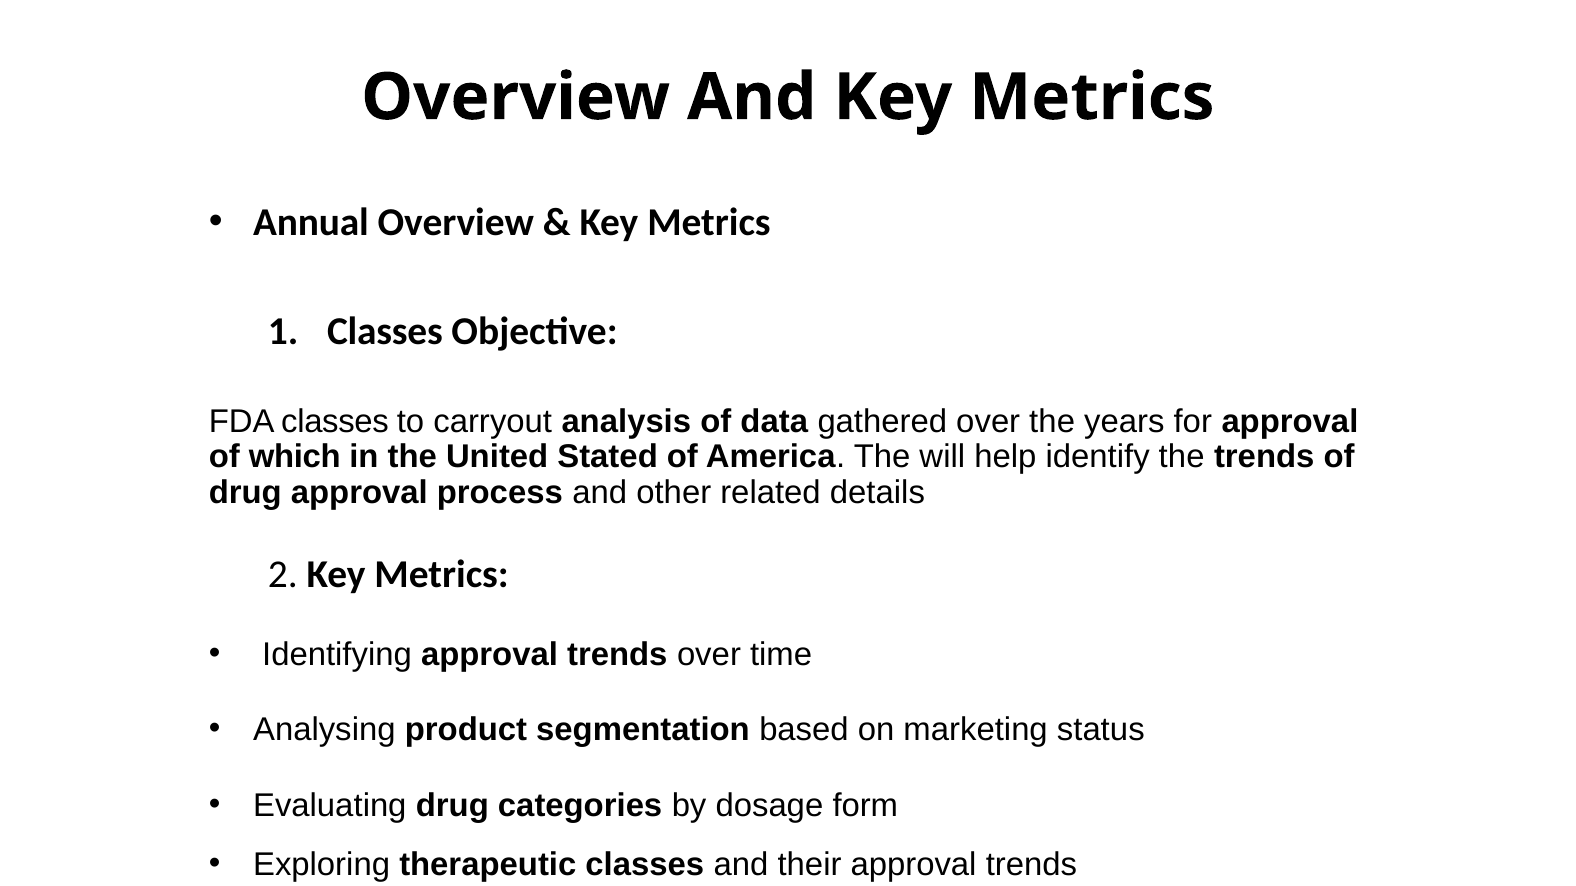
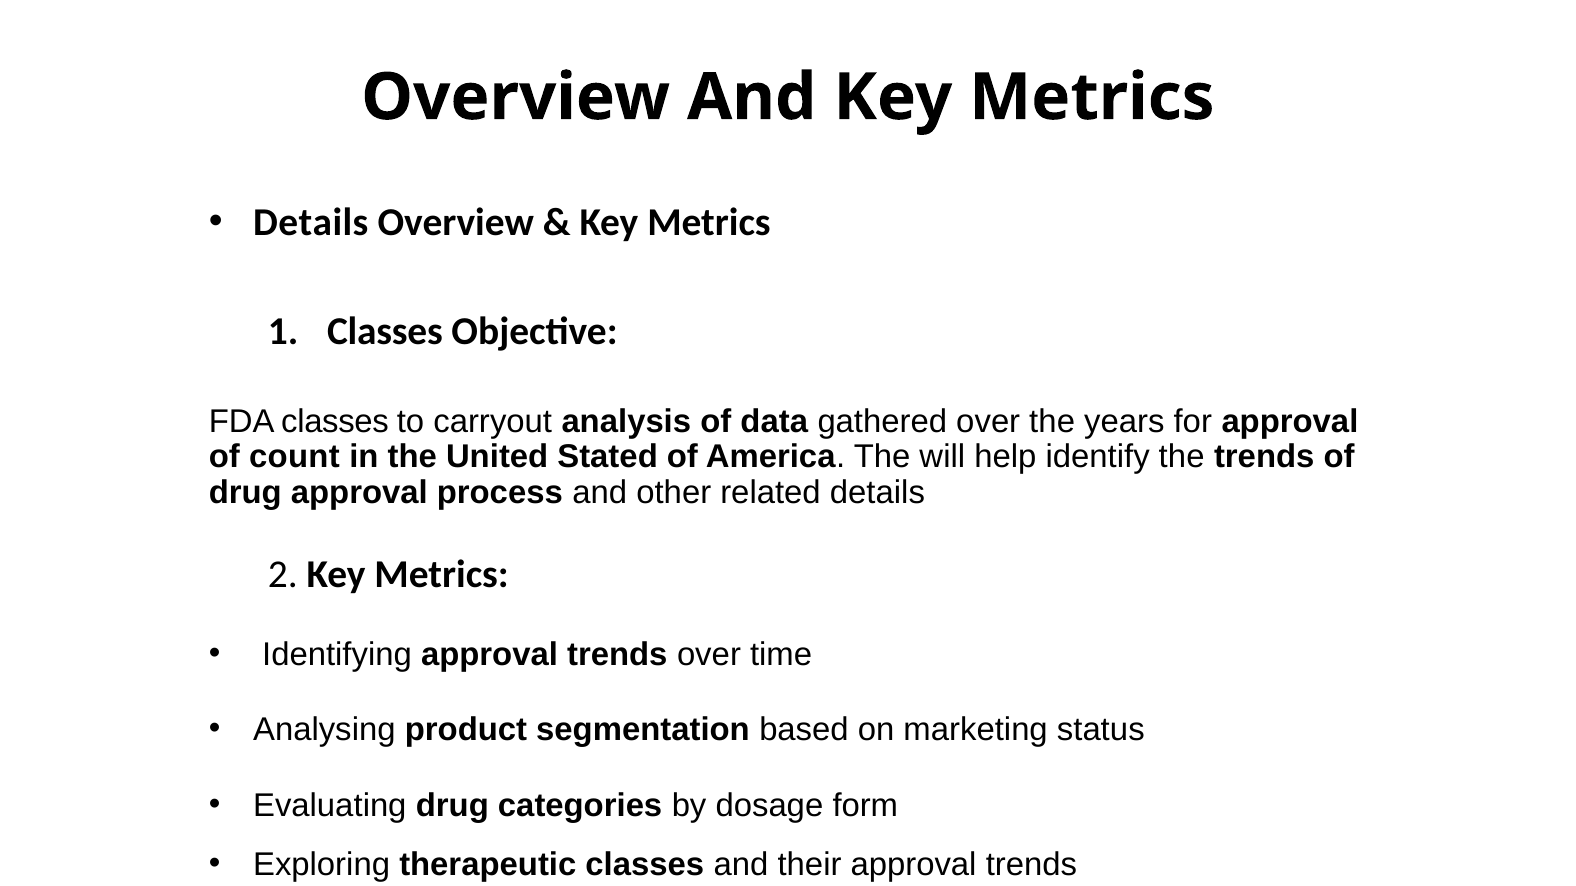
Annual at (311, 222): Annual -> Details
which: which -> count
